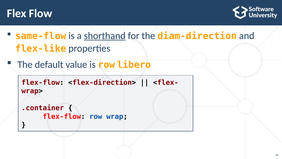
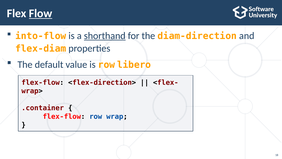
Flow underline: none -> present
same-flow: same-flow -> into-flow
flex-like: flex-like -> flex-diam
